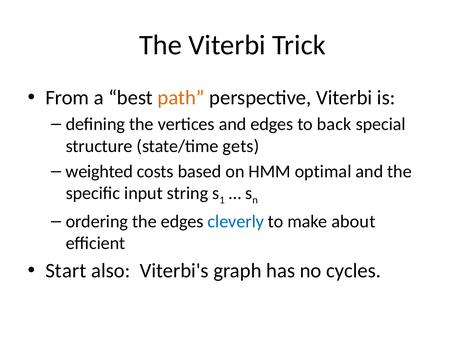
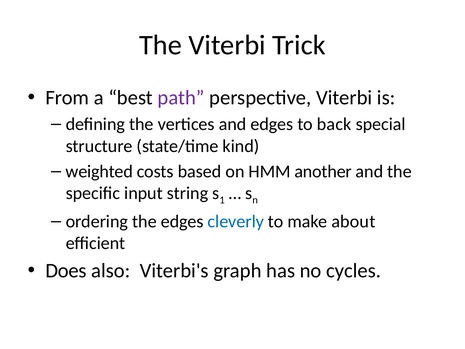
path colour: orange -> purple
gets: gets -> kind
optimal: optimal -> another
Start: Start -> Does
